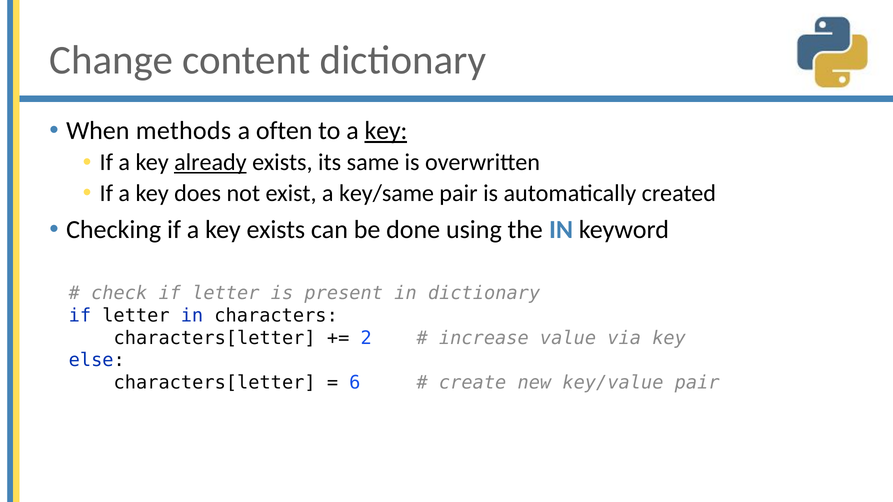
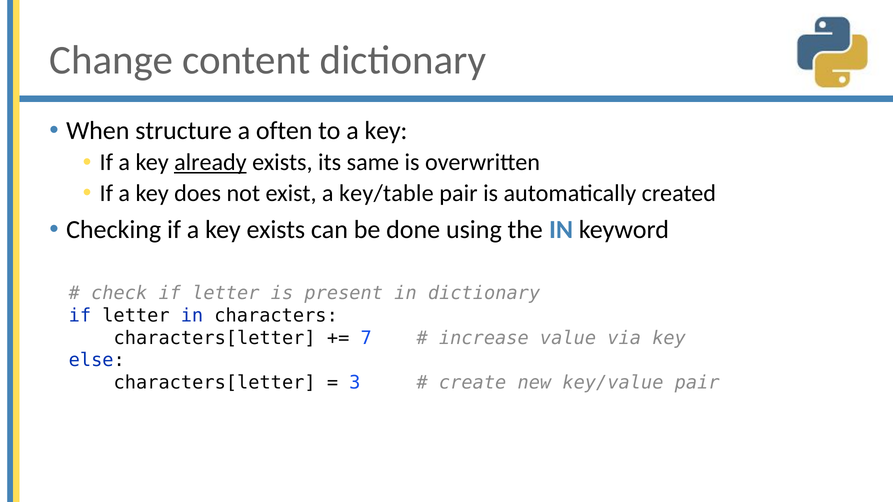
methods: methods -> structure
key at (386, 131) underline: present -> none
key/same: key/same -> key/table
2: 2 -> 7
6: 6 -> 3
